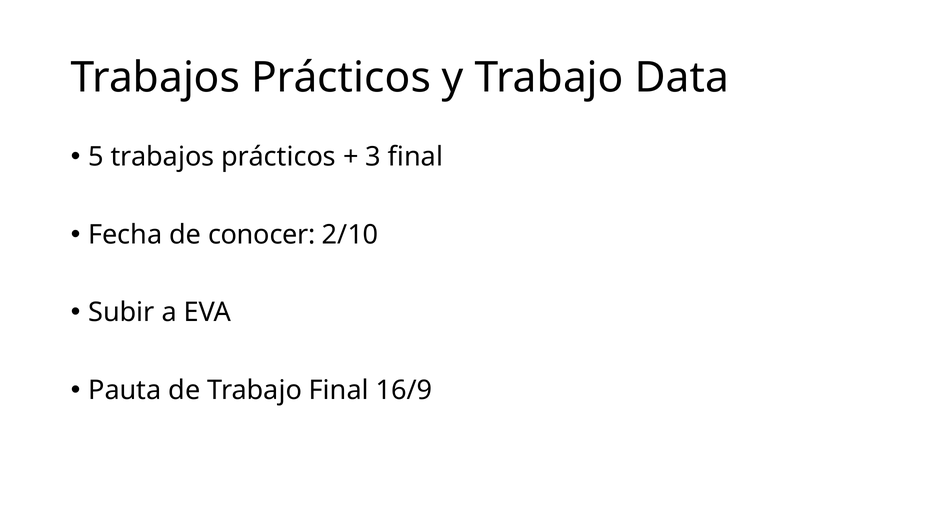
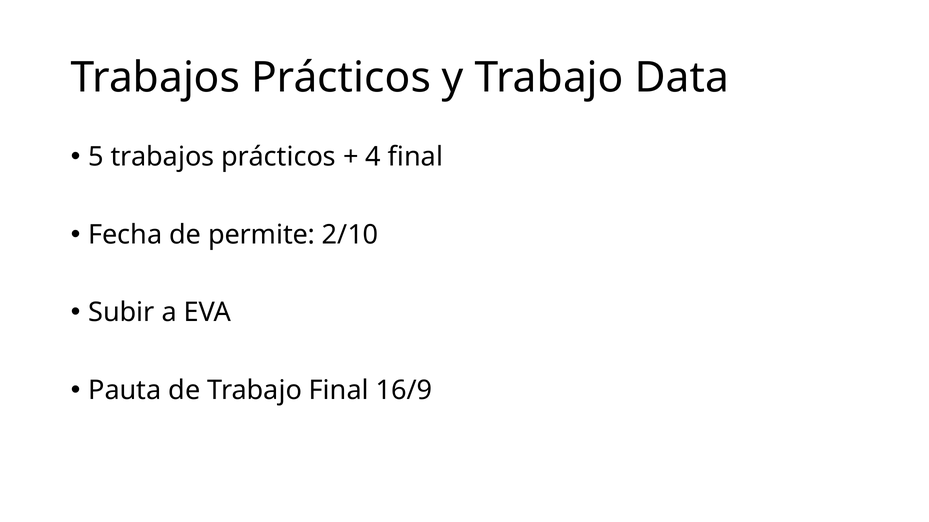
3: 3 -> 4
conocer: conocer -> permite
